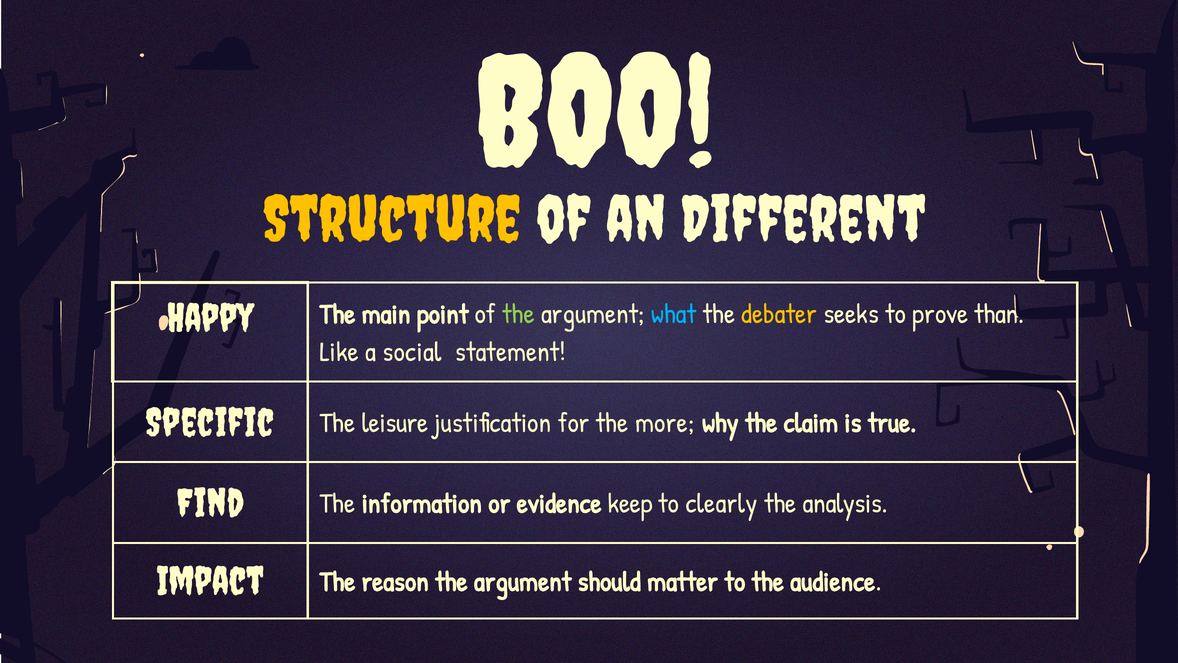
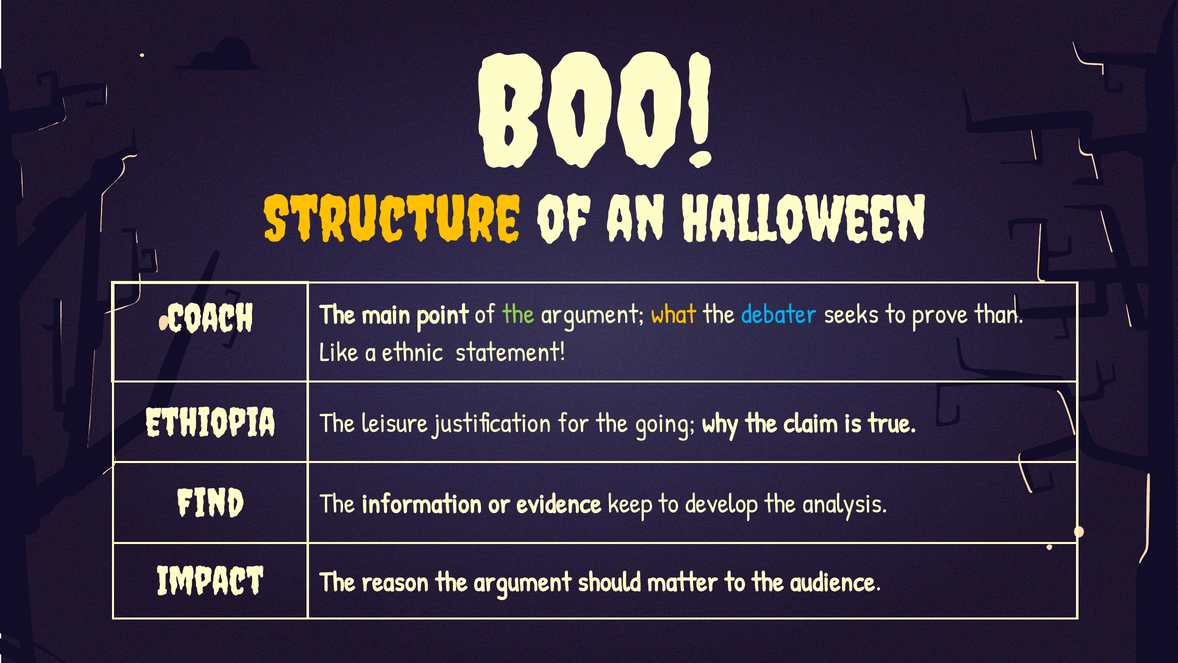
Different: Different -> Halloween
Happy: Happy -> Coach
what colour: light blue -> yellow
debater colour: yellow -> light blue
social: social -> ethnic
Specific: Specific -> Ethiopia
more: more -> going
clearly: clearly -> develop
